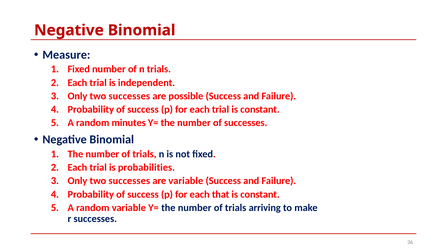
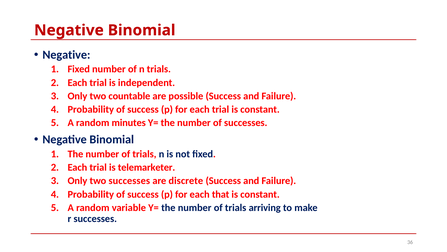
Measure at (66, 55): Measure -> Negative
successes at (129, 96): successes -> countable
probabilities: probabilities -> telemarketer
are variable: variable -> discrete
